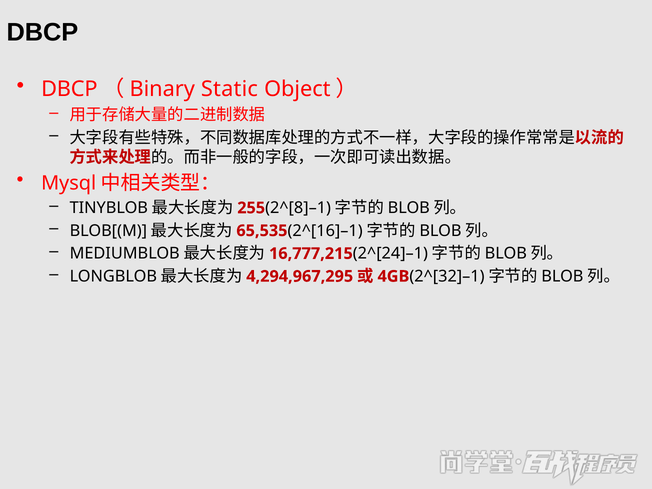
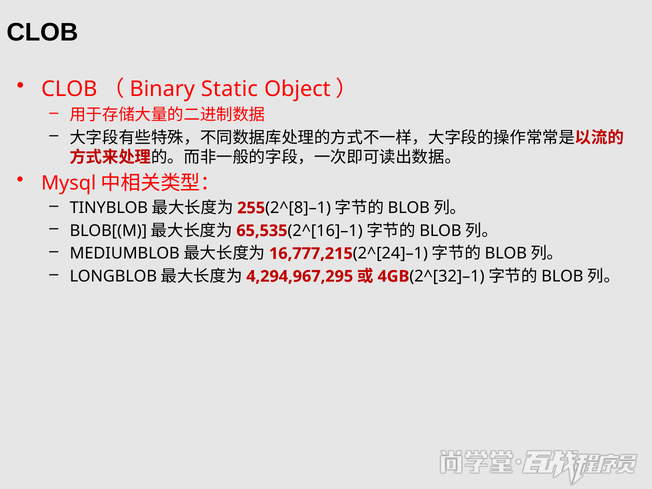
DBCP at (42, 32): DBCP -> CLOB
DBCP at (69, 89): DBCP -> CLOB
